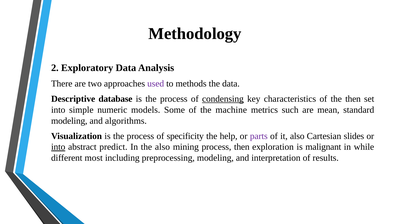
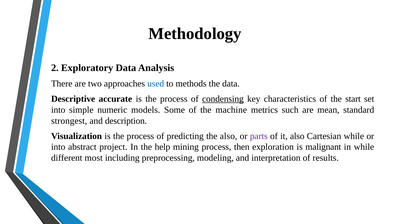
used colour: purple -> blue
database: database -> accurate
the then: then -> start
modeling at (69, 121): modeling -> strongest
algorithms: algorithms -> description
specificity: specificity -> predicting
the help: help -> also
Cartesian slides: slides -> while
into at (58, 147) underline: present -> none
predict: predict -> project
the also: also -> help
